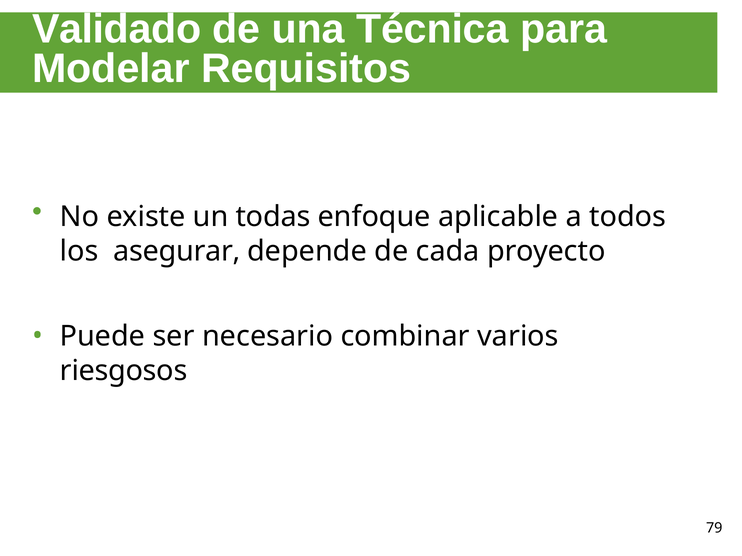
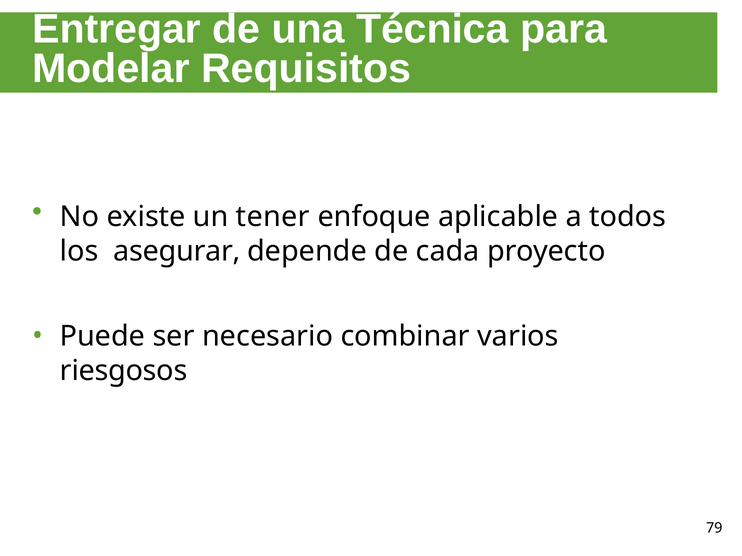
Validado: Validado -> Entregar
todas: todas -> tener
